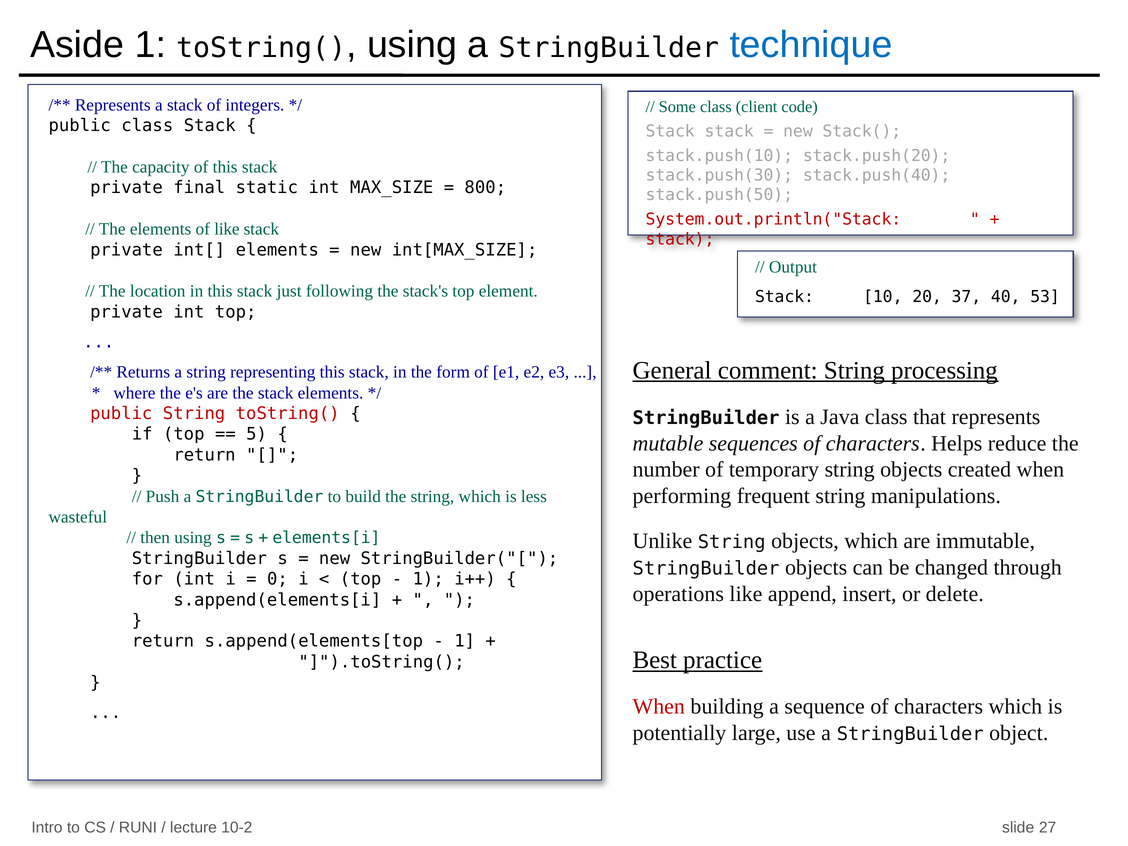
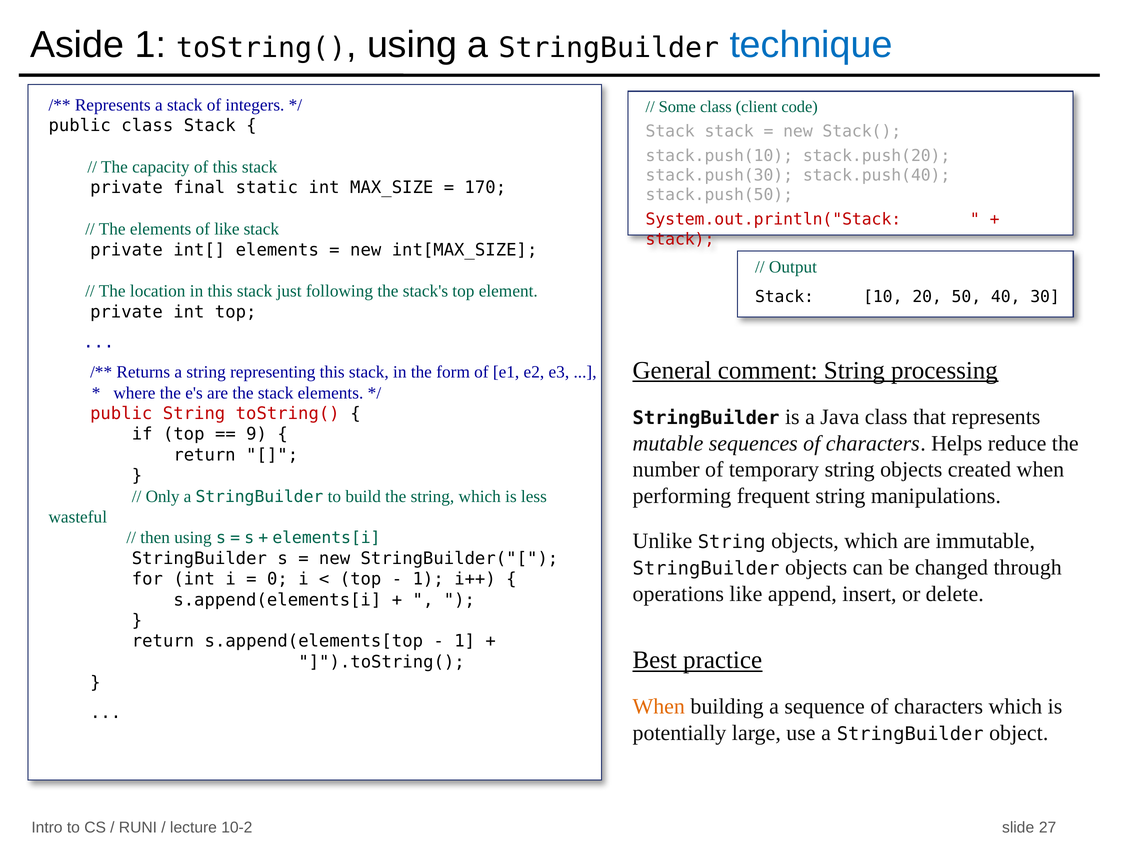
800: 800 -> 170
37: 37 -> 50
53: 53 -> 30
5: 5 -> 9
Push: Push -> Only
When at (659, 707) colour: red -> orange
